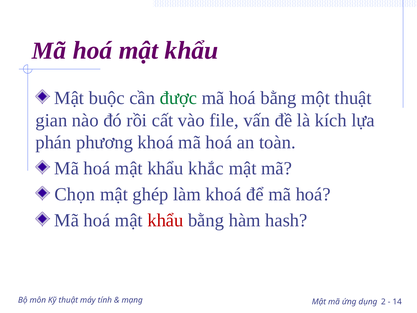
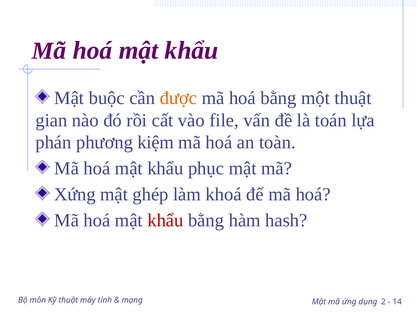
được colour: green -> orange
kích: kích -> toán
phương khoá: khoá -> kiệm
khắc: khắc -> phục
Chọn: Chọn -> Xứng
